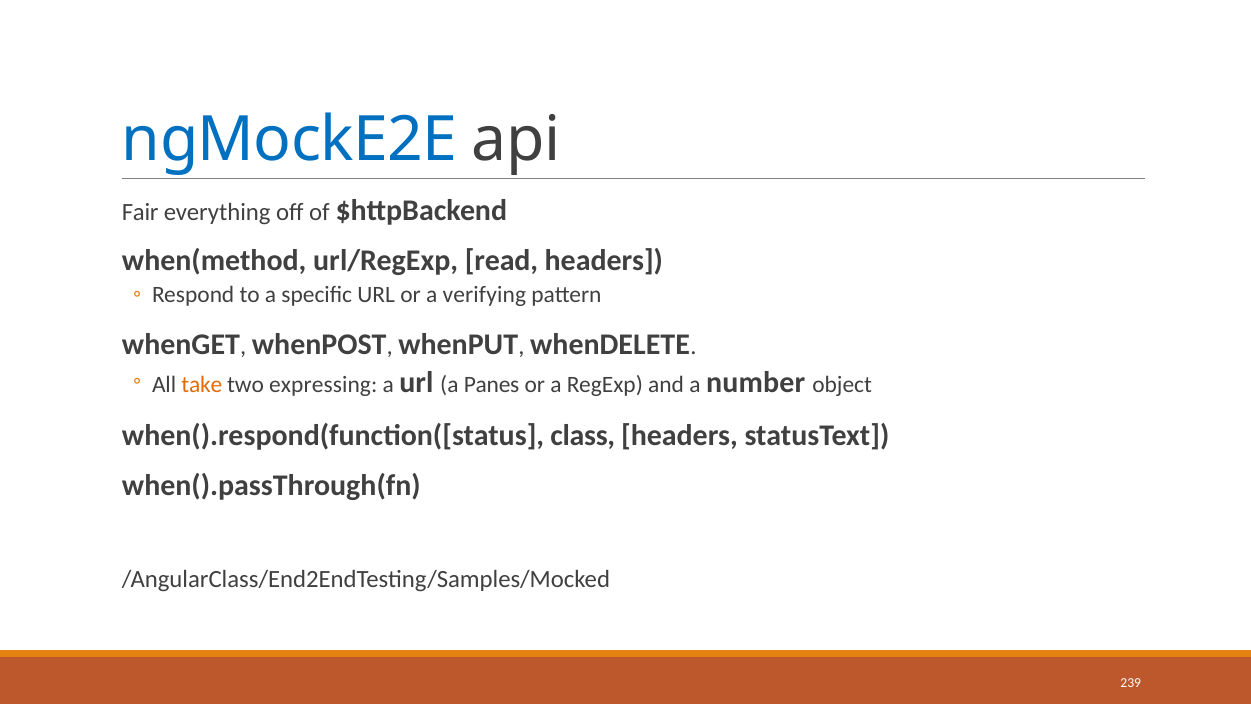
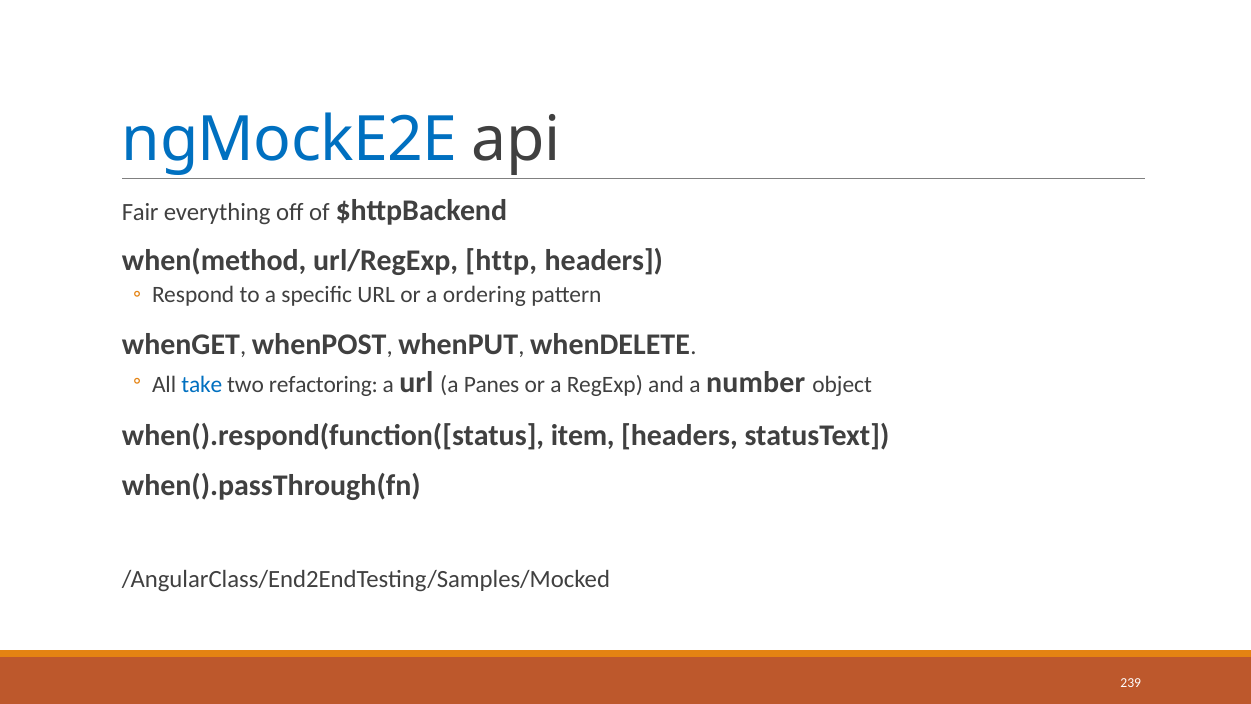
read: read -> http
verifying: verifying -> ordering
take colour: orange -> blue
expressing: expressing -> refactoring
class: class -> item
